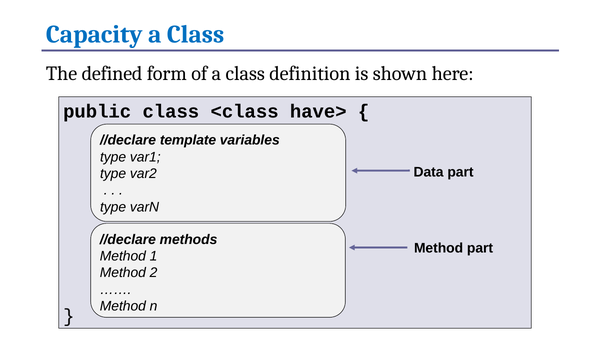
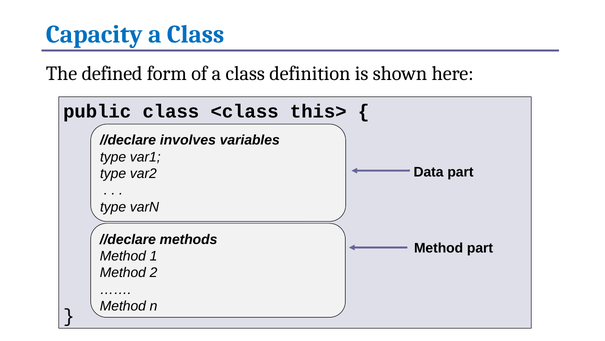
have>: have> -> this>
template: template -> involves
